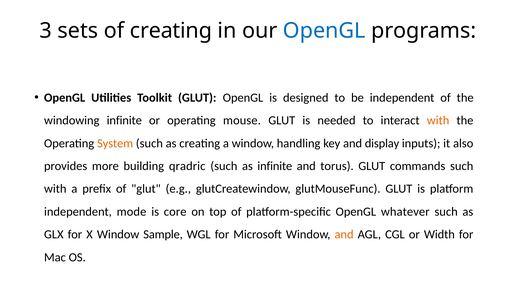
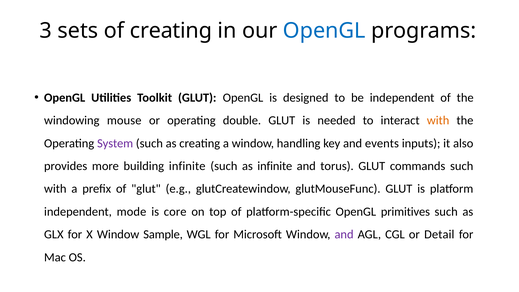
windowing infinite: infinite -> mouse
mouse: mouse -> double
System colour: orange -> purple
display: display -> events
building qradric: qradric -> infinite
whatever: whatever -> primitives
and at (344, 234) colour: orange -> purple
Width: Width -> Detail
